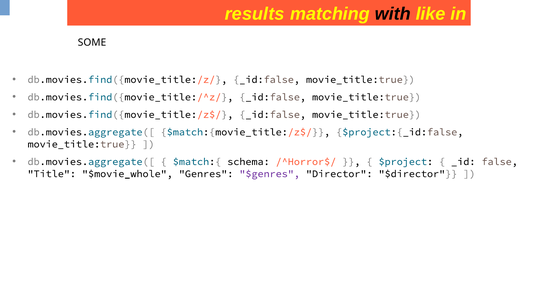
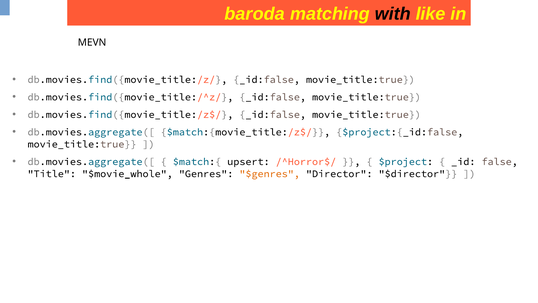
results: results -> baroda
SOME: SOME -> MEVN
schema: schema -> upsert
$genres colour: purple -> orange
